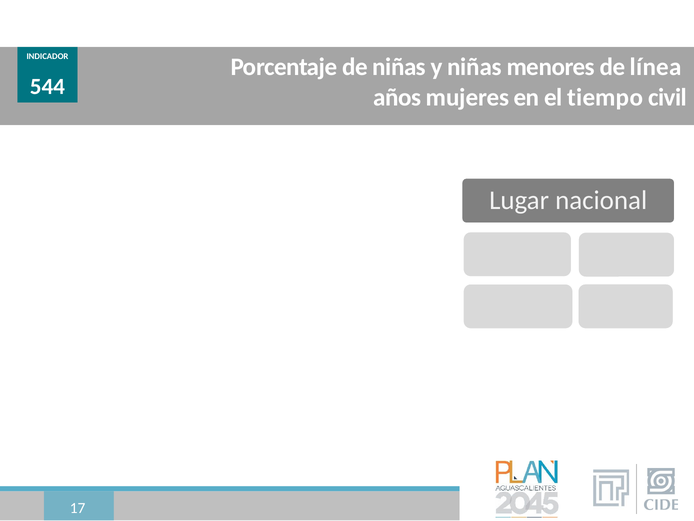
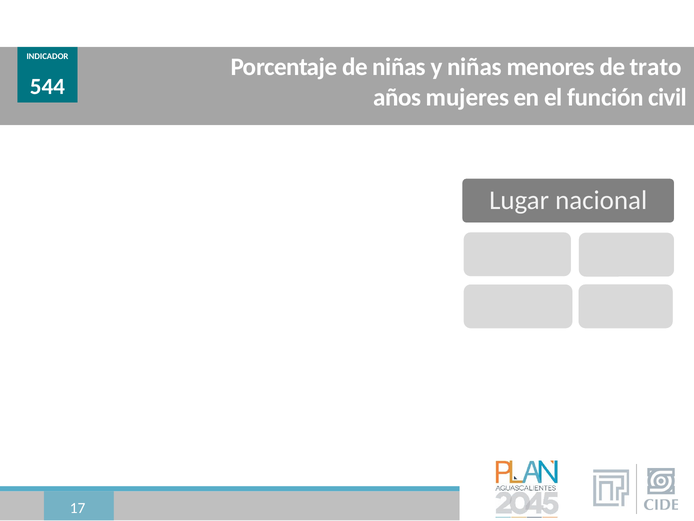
línea: línea -> trato
tiempo: tiempo -> función
